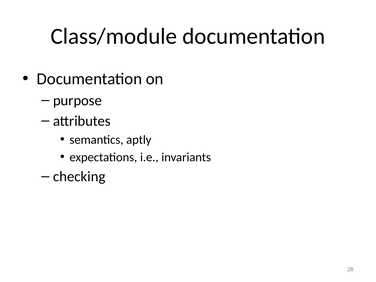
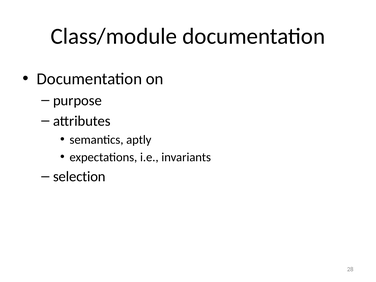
checking: checking -> selection
